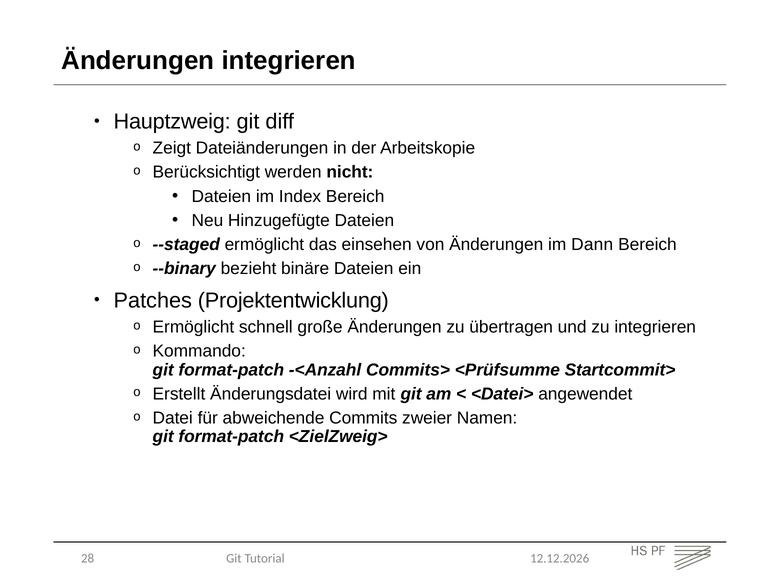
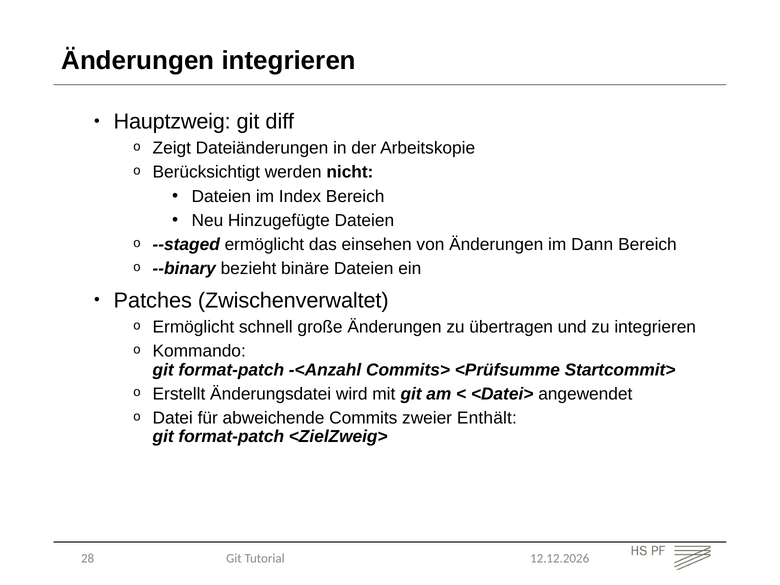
Projektentwicklung: Projektentwicklung -> Zwischenverwaltet
Namen: Namen -> Enthält
